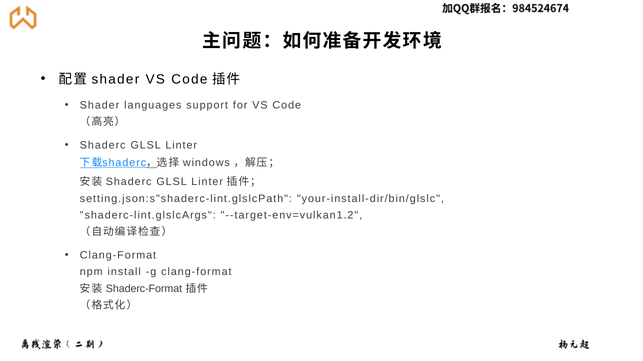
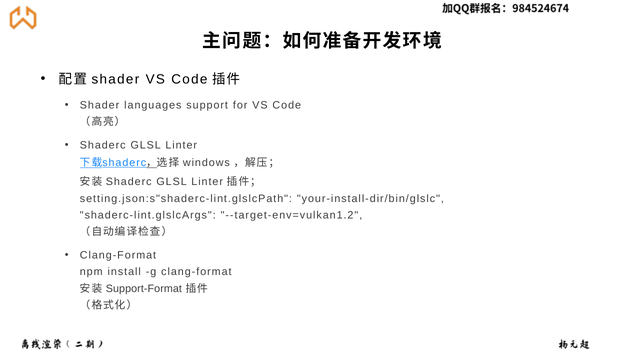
Shaderc-Format: Shaderc-Format -> Support-Format
